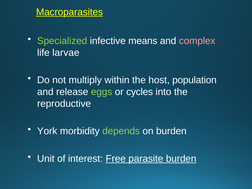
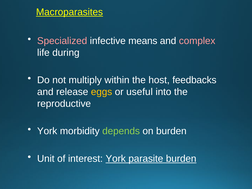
Specialized colour: light green -> pink
larvae: larvae -> during
population: population -> feedbacks
eggs colour: light green -> yellow
cycles: cycles -> useful
interest Free: Free -> York
